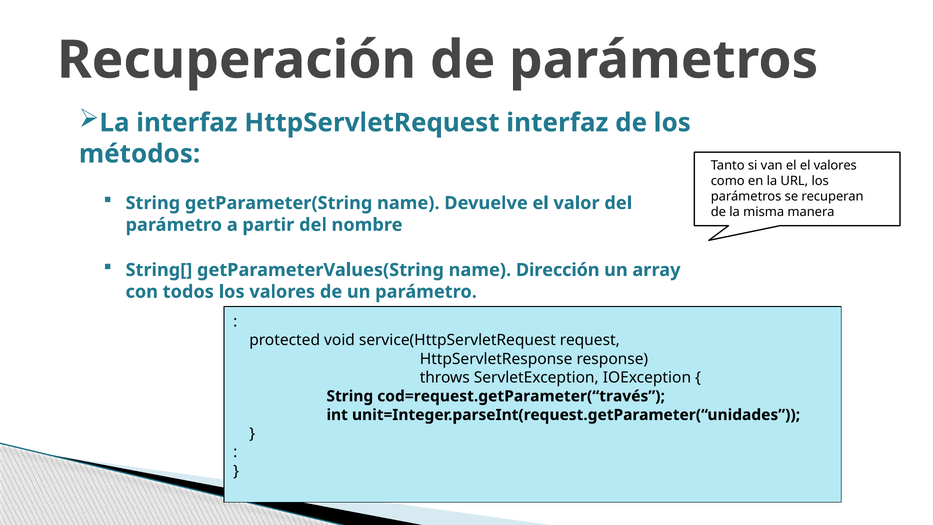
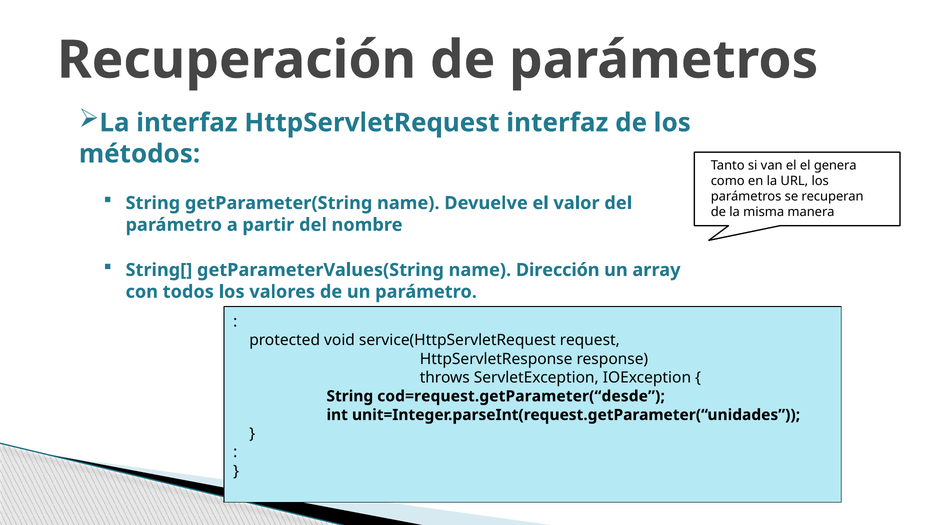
el valores: valores -> genera
cod=request.getParameter(“través: cod=request.getParameter(“través -> cod=request.getParameter(“desde
